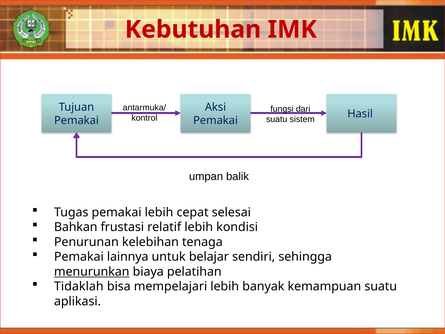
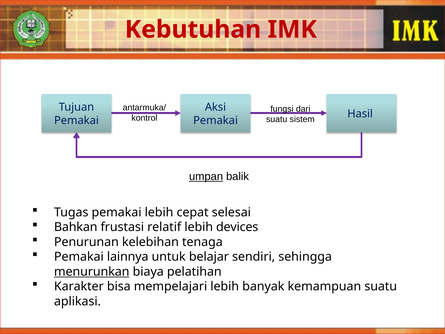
umpan underline: none -> present
kondisi: kondisi -> devices
Tidaklah: Tidaklah -> Karakter
